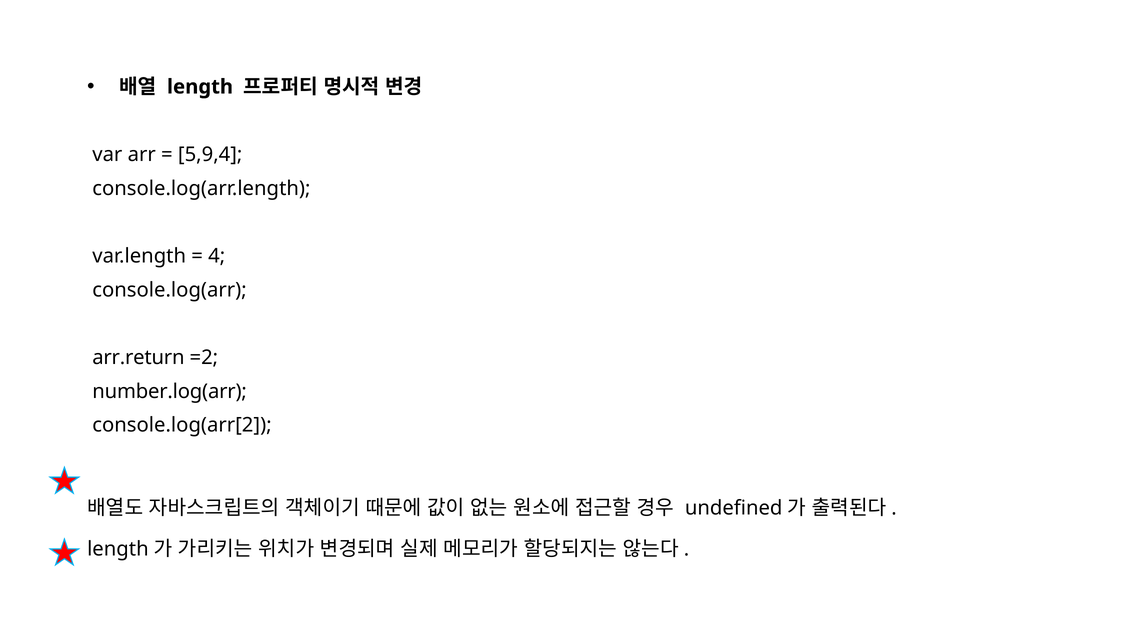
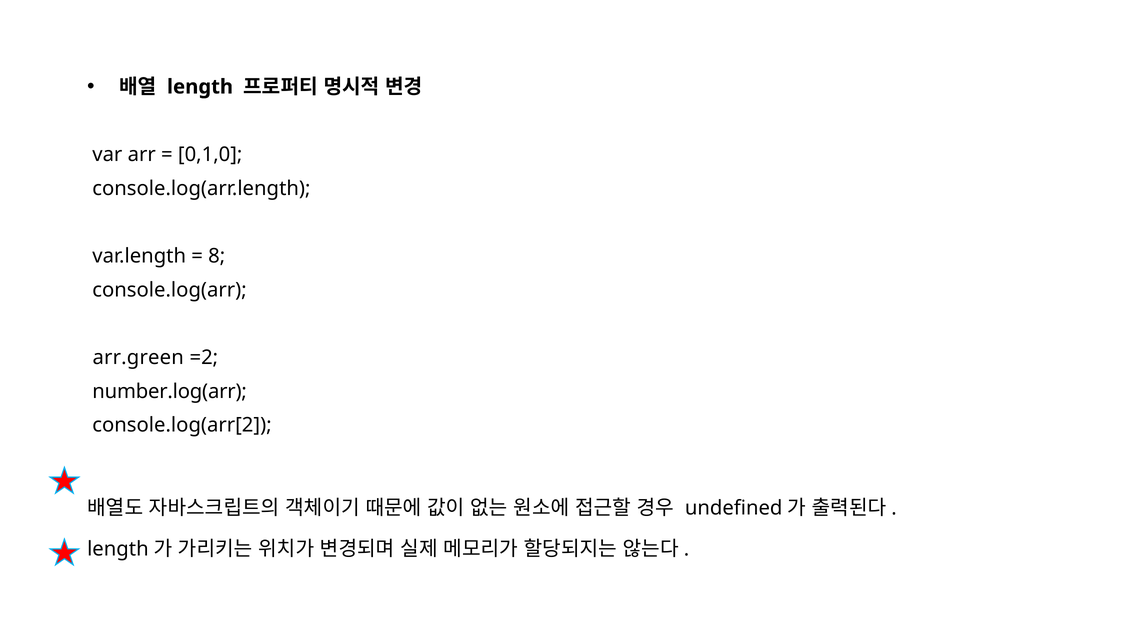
5,9,4: 5,9,4 -> 0,1,0
4: 4 -> 8
arr.return: arr.return -> arr.green
